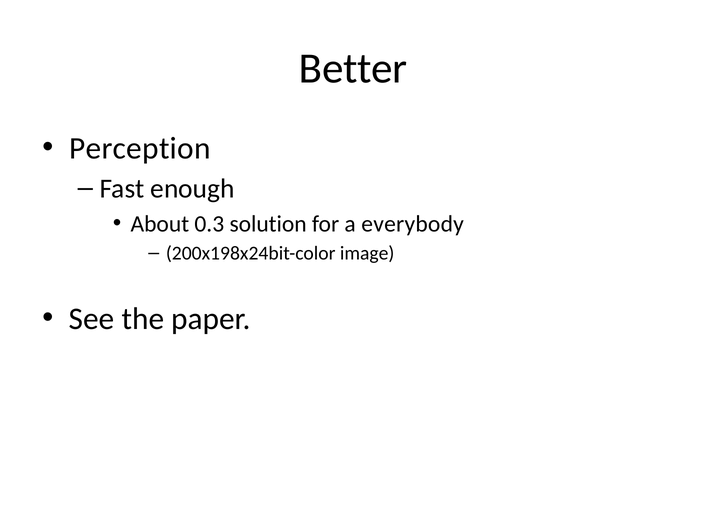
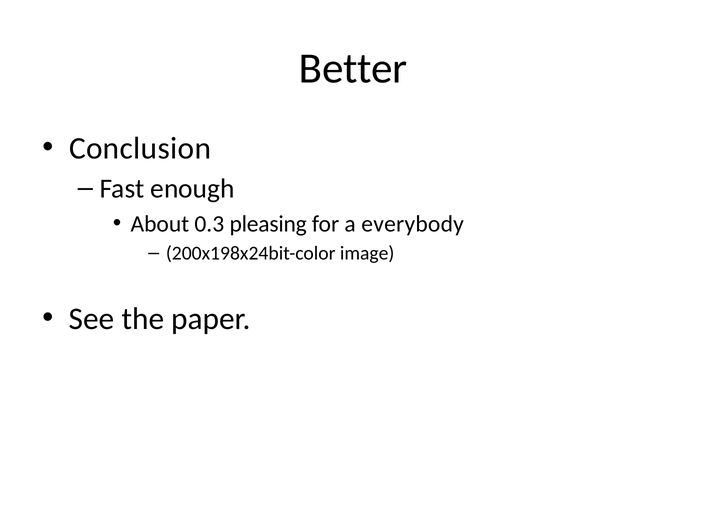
Perception: Perception -> Conclusion
solution: solution -> pleasing
